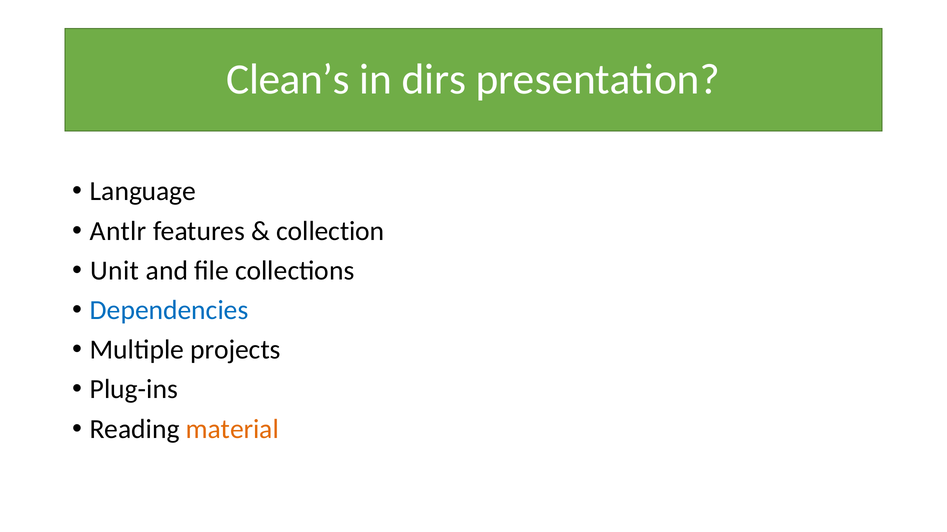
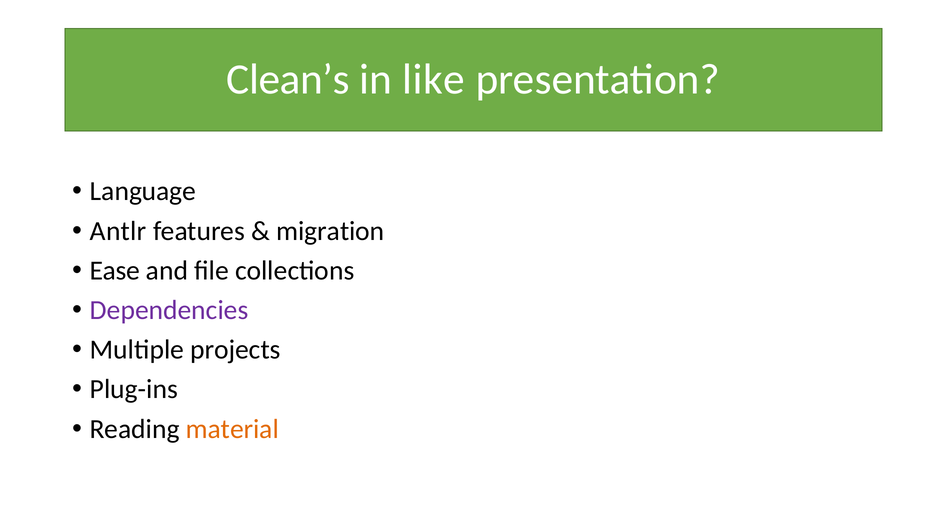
dirs: dirs -> like
collection: collection -> migration
Unit: Unit -> Ease
Dependencies colour: blue -> purple
